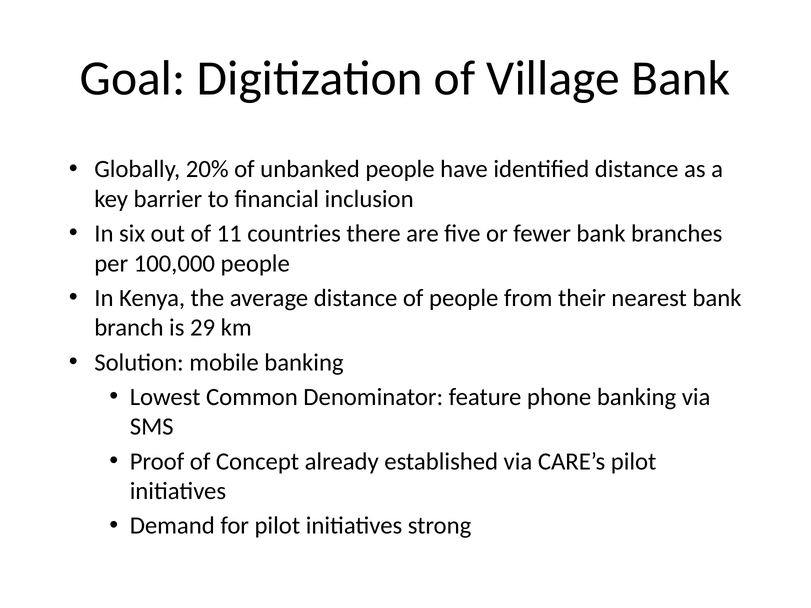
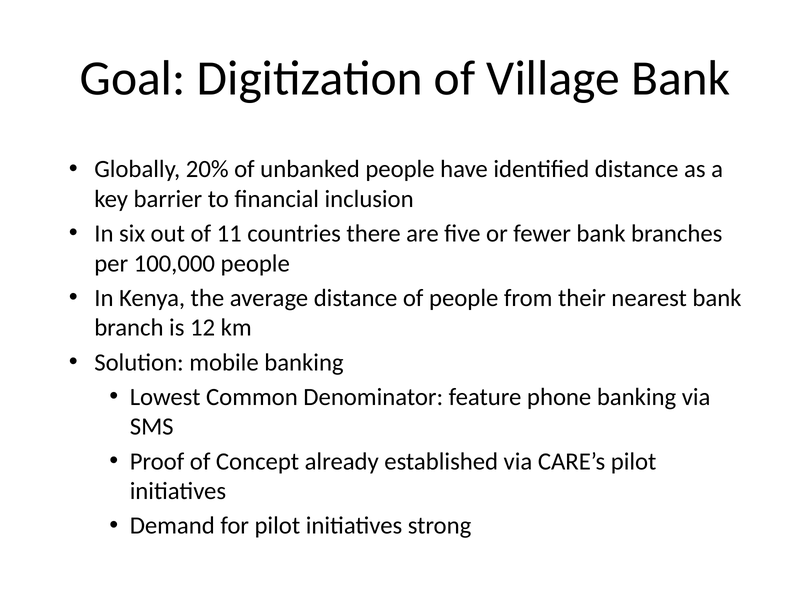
29: 29 -> 12
